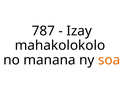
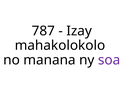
soa colour: orange -> purple
